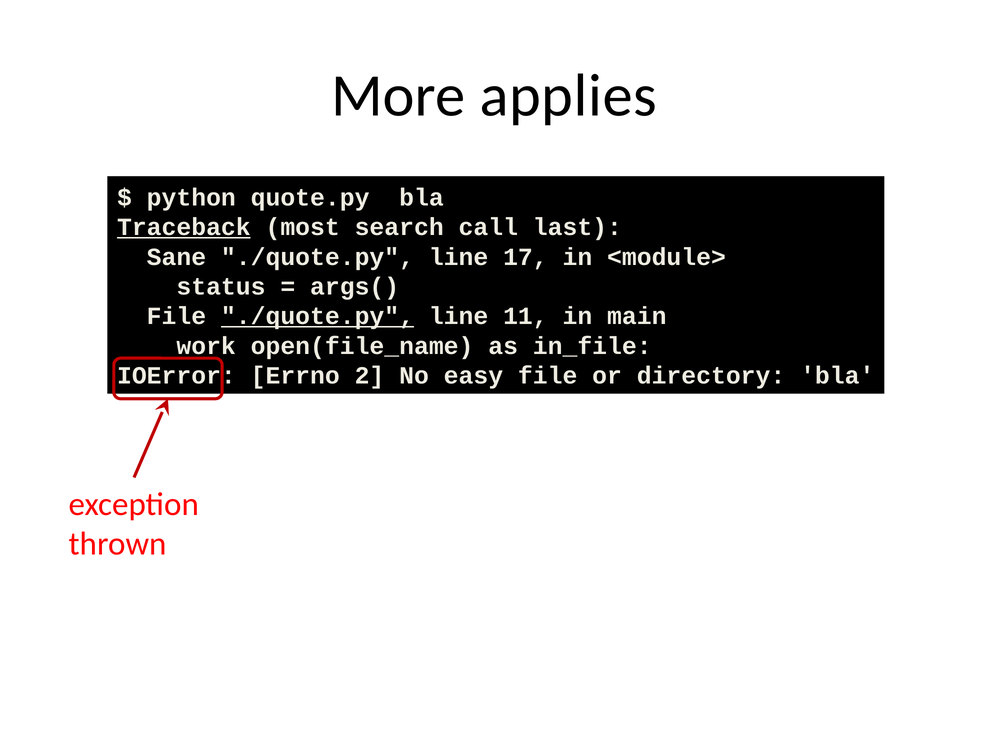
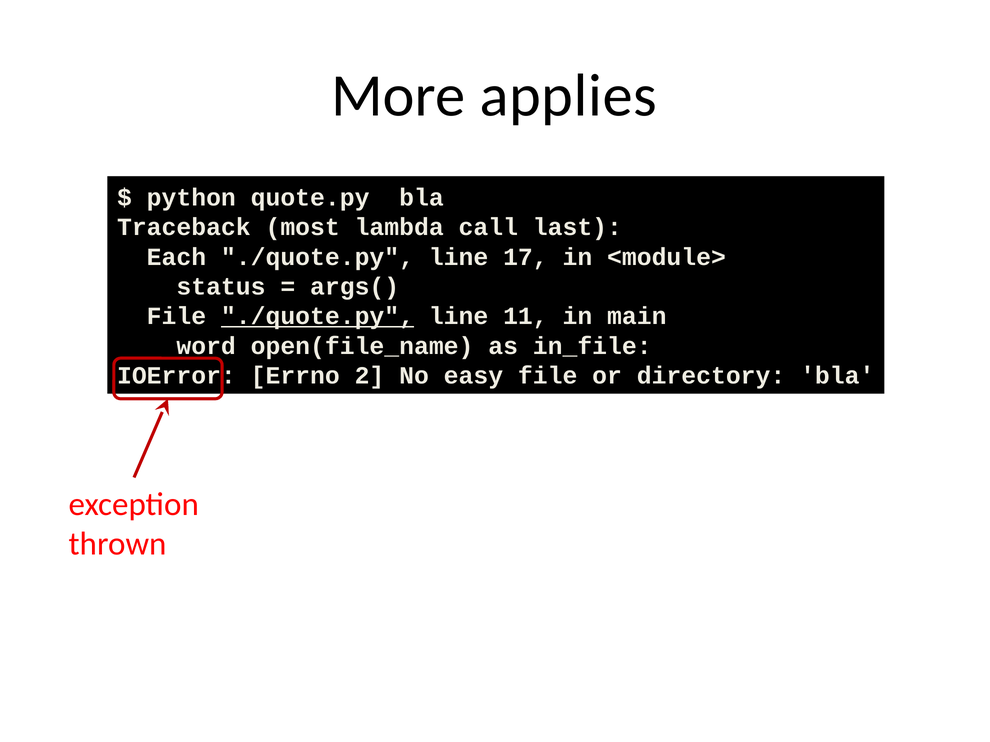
Traceback underline: present -> none
search: search -> lambda
Sane: Sane -> Each
work: work -> word
